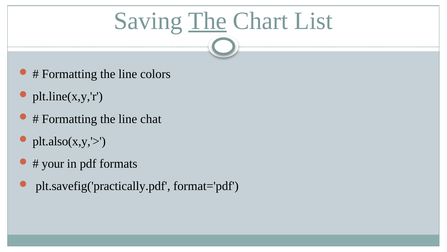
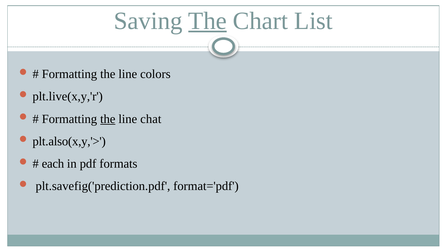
plt.line(x,y,'r: plt.line(x,y,'r -> plt.live(x,y,'r
the at (108, 119) underline: none -> present
your: your -> each
plt.savefig('practically.pdf: plt.savefig('practically.pdf -> plt.savefig('prediction.pdf
